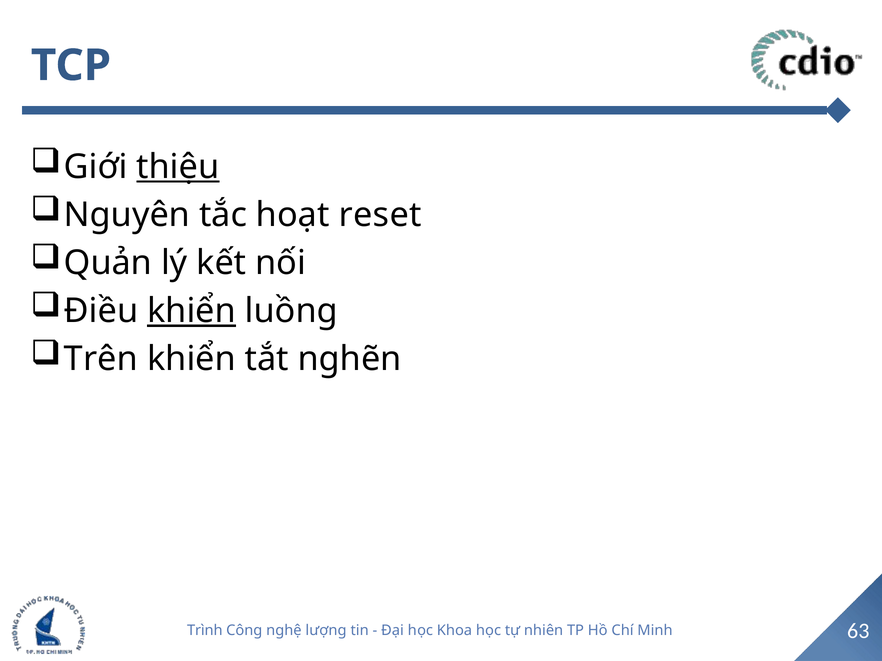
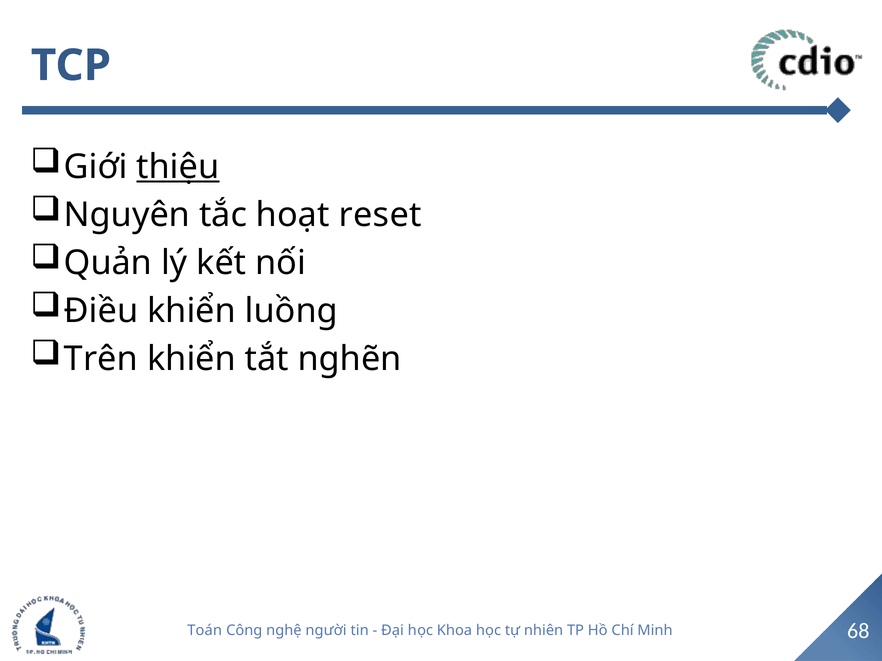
khiển at (192, 311) underline: present -> none
Trình: Trình -> Toán
lượng: lượng -> người
63: 63 -> 68
